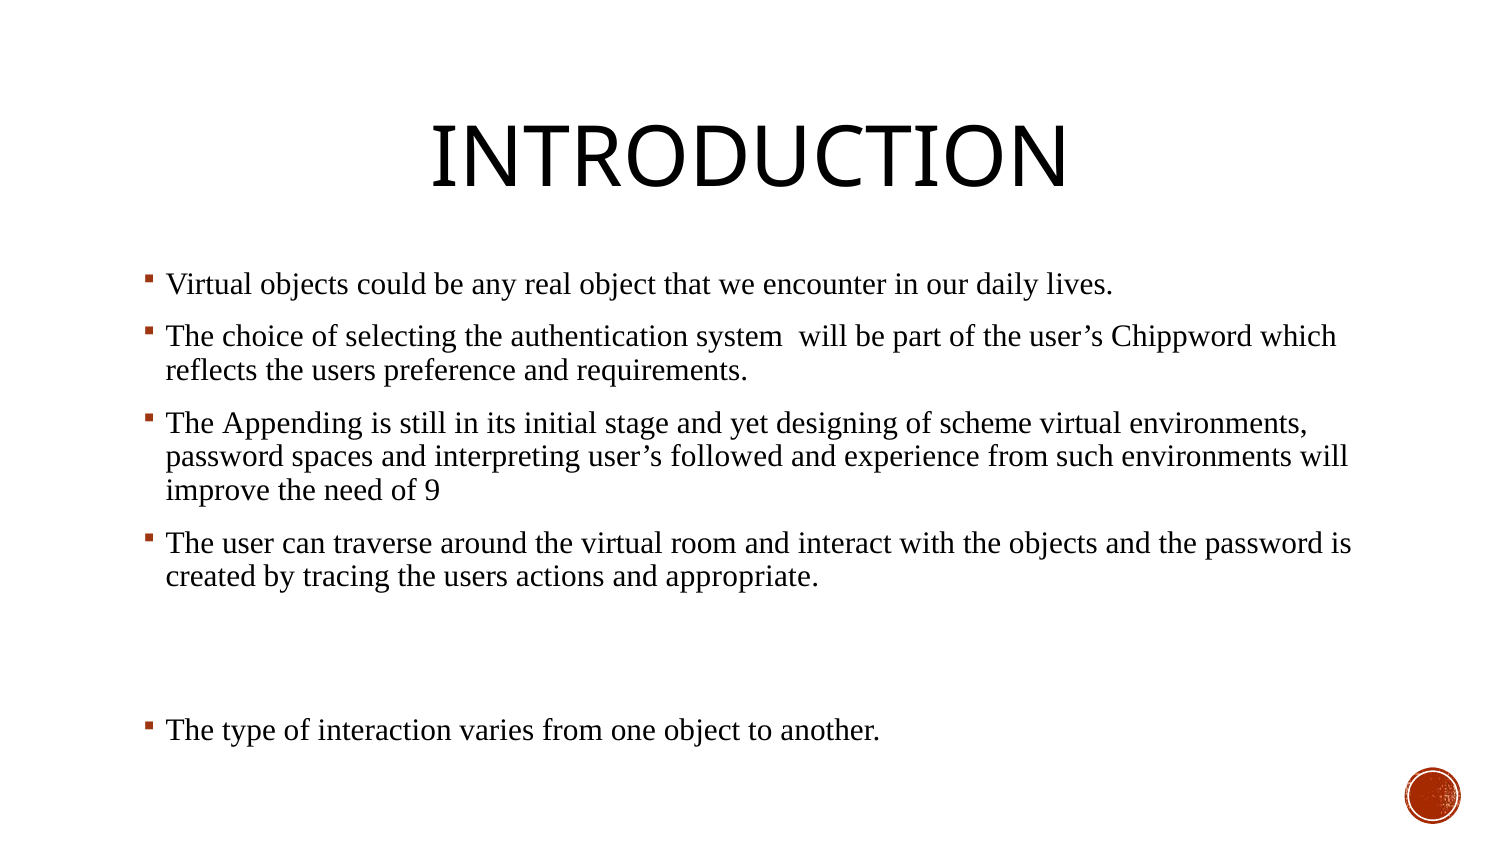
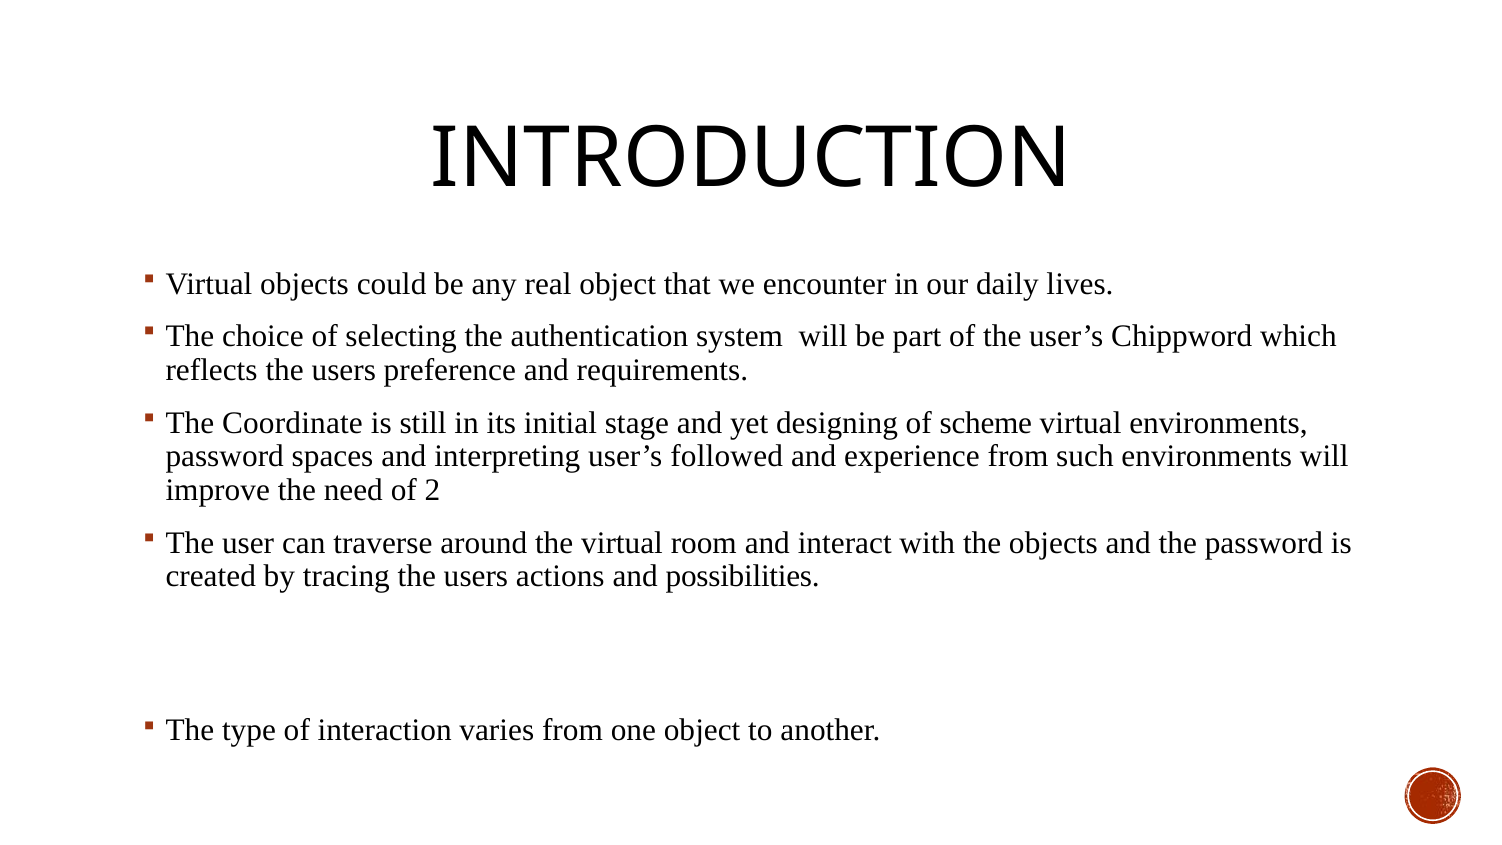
Appending: Appending -> Coordinate
9: 9 -> 2
appropriate: appropriate -> possibilities
